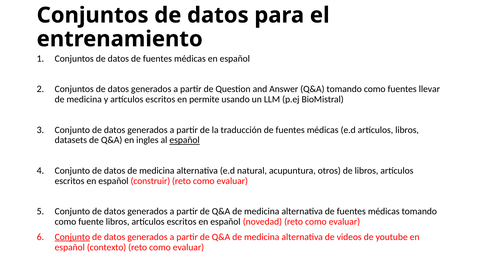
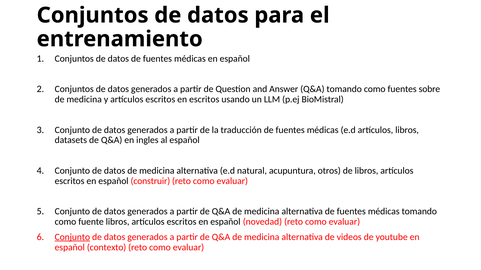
llevar: llevar -> sobre
en permite: permite -> escritos
español at (185, 140) underline: present -> none
